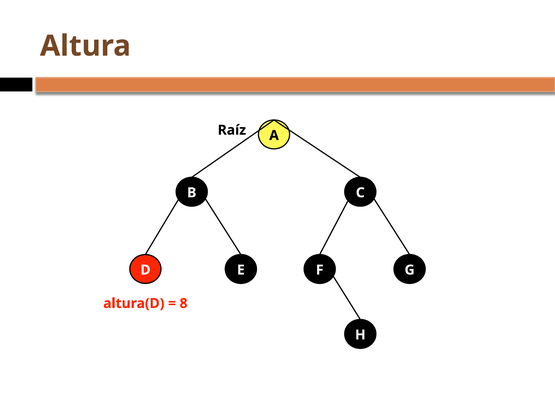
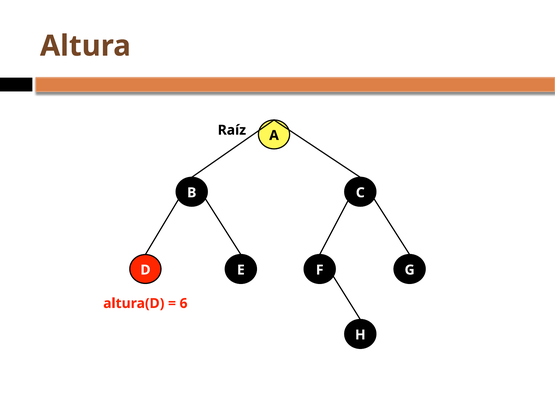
8: 8 -> 6
